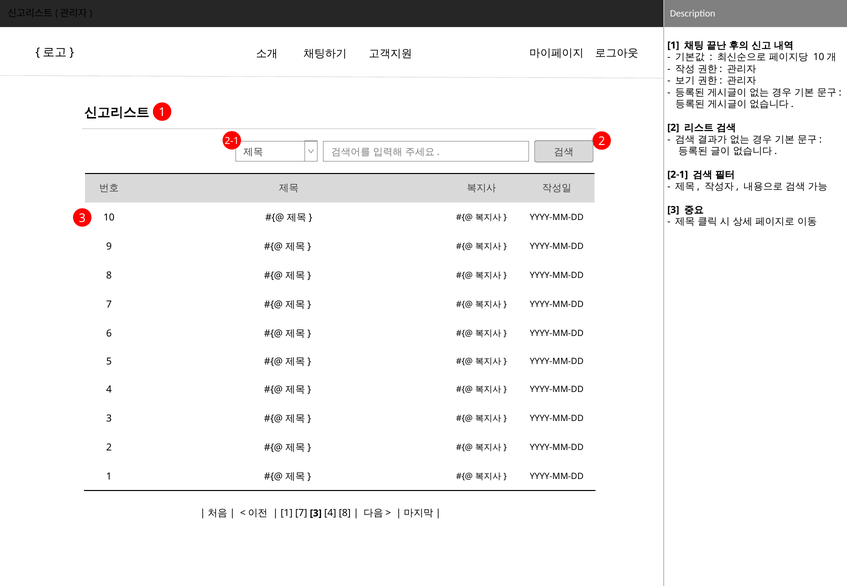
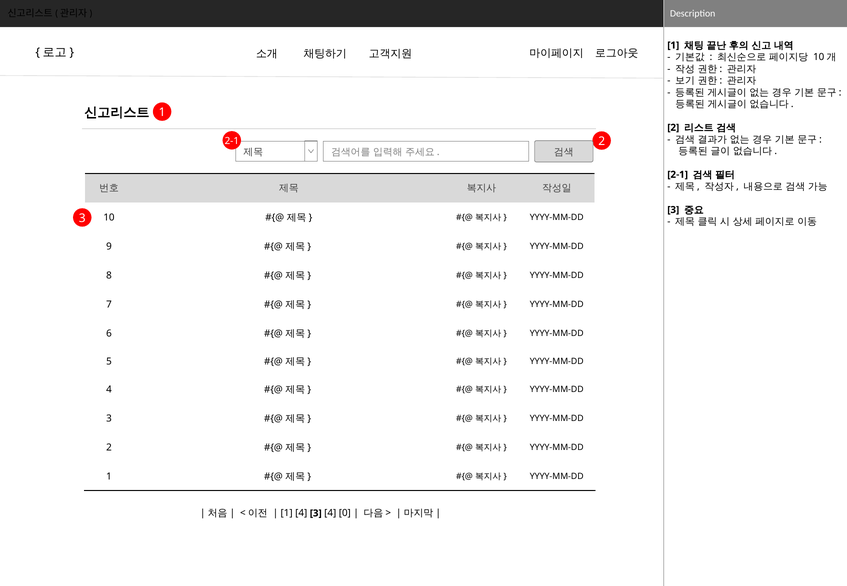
1 7: 7 -> 4
4 8: 8 -> 0
